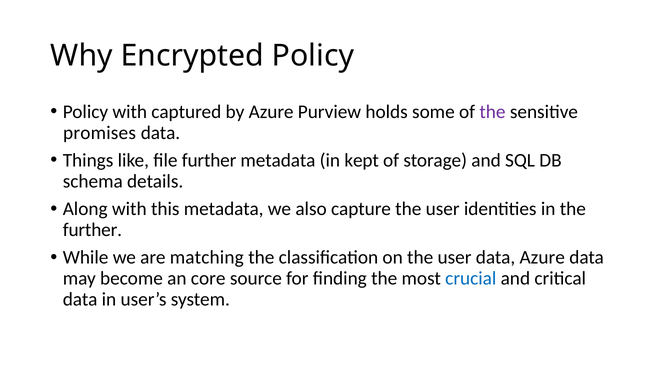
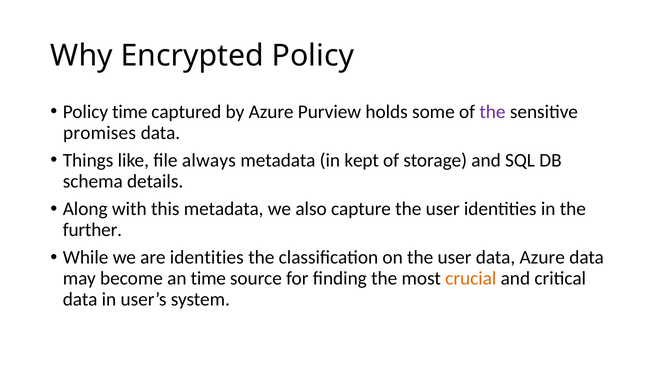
Policy with: with -> time
file further: further -> always
are matching: matching -> identities
an core: core -> time
crucial colour: blue -> orange
